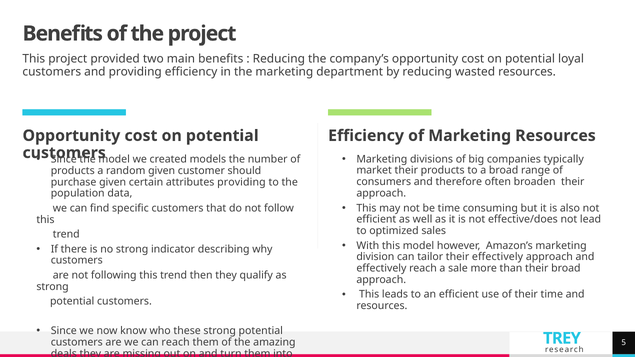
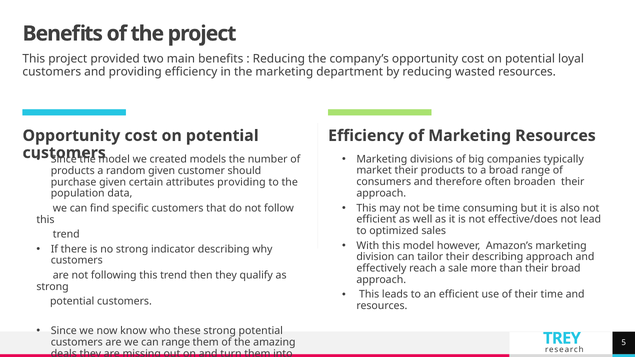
their effectively: effectively -> describing
can reach: reach -> range
